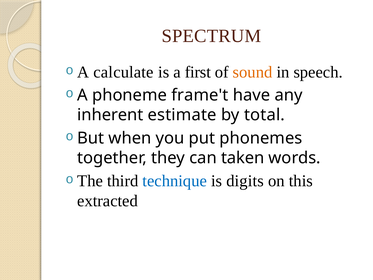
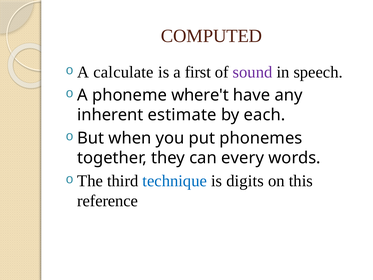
SPECTRUM: SPECTRUM -> COMPUTED
sound colour: orange -> purple
frame't: frame't -> where't
total: total -> each
taken: taken -> every
extracted: extracted -> reference
